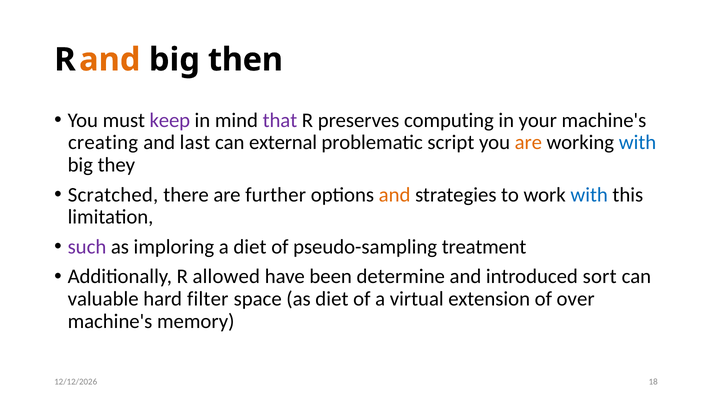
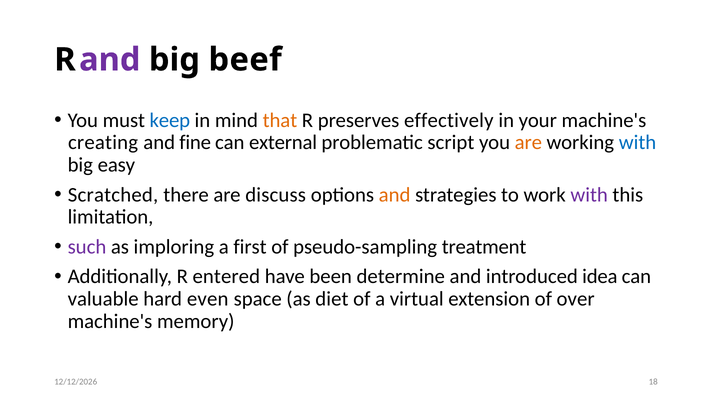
and at (110, 60) colour: orange -> purple
then: then -> beef
keep colour: purple -> blue
that colour: purple -> orange
computing: computing -> effectively
last: last -> fine
they: they -> easy
further: further -> discuss
with at (589, 195) colour: blue -> purple
a diet: diet -> first
allowed: allowed -> entered
sort: sort -> idea
filter: filter -> even
